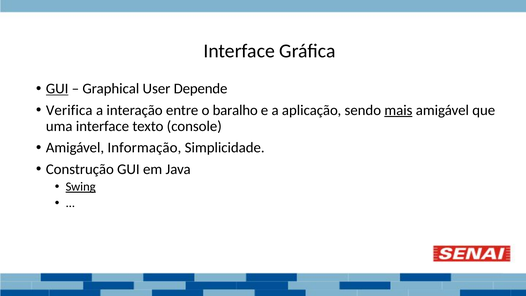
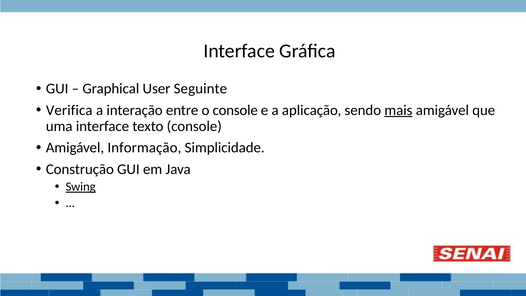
GUI at (57, 89) underline: present -> none
Depende: Depende -> Seguinte
o baralho: baralho -> console
